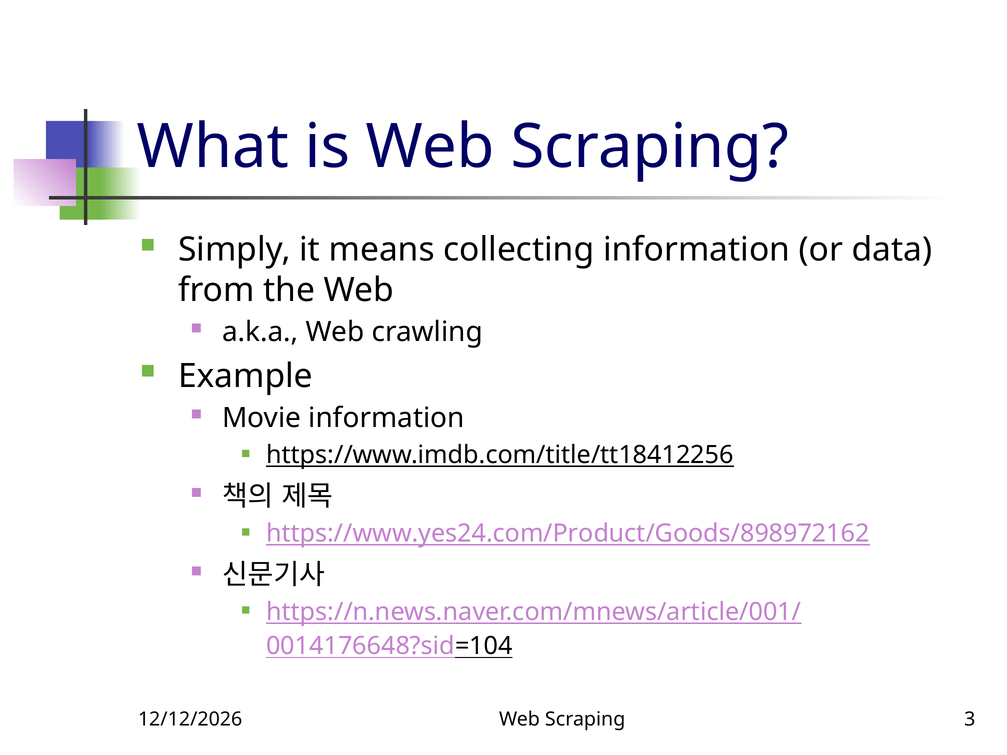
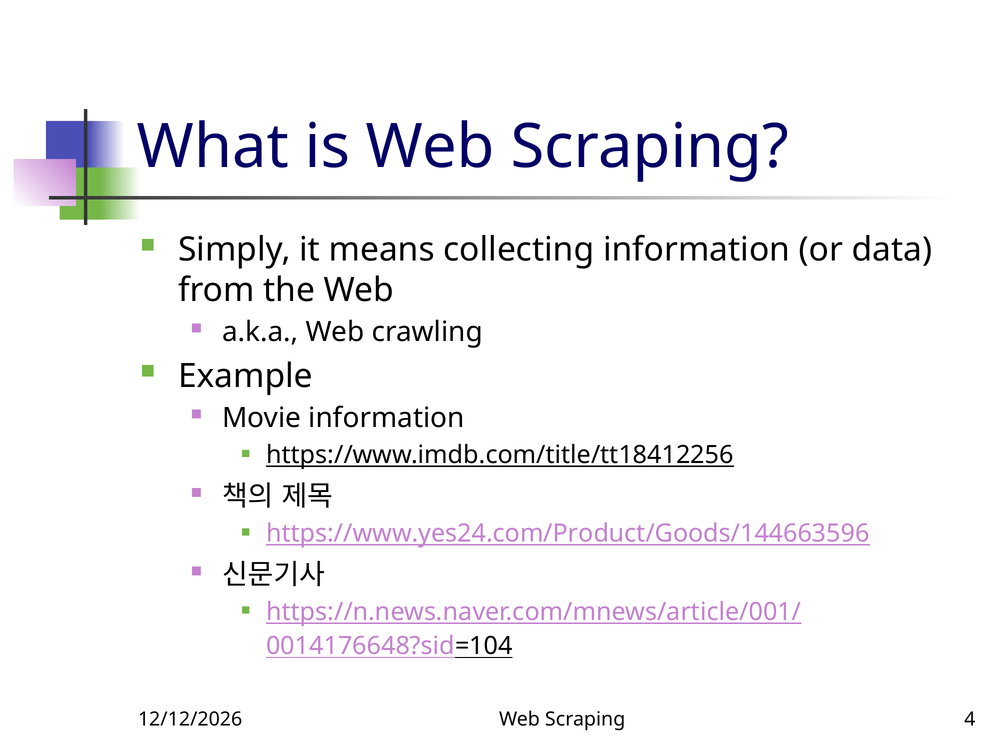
https://www.yes24.com/Product/Goods/898972162: https://www.yes24.com/Product/Goods/898972162 -> https://www.yes24.com/Product/Goods/144663596
3: 3 -> 4
